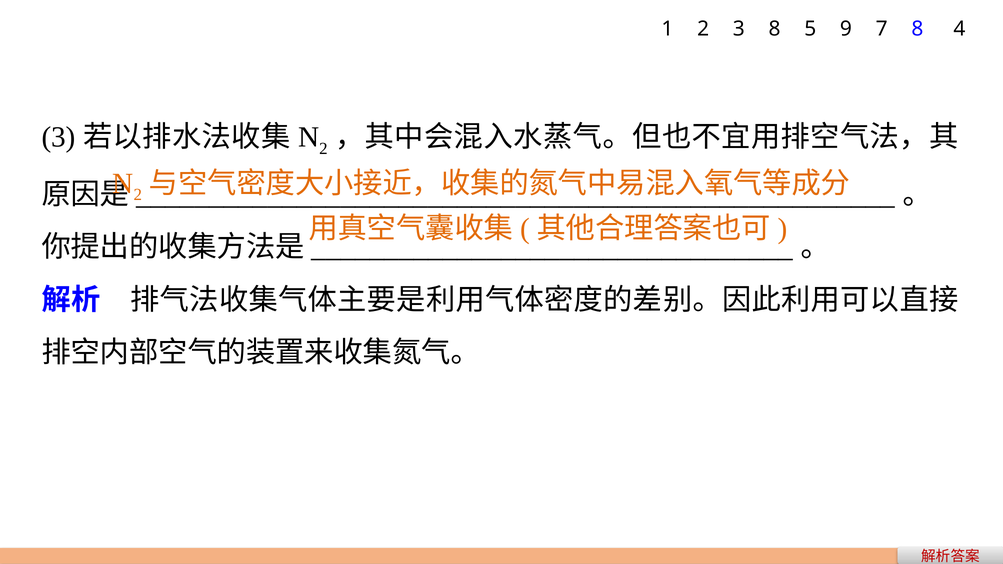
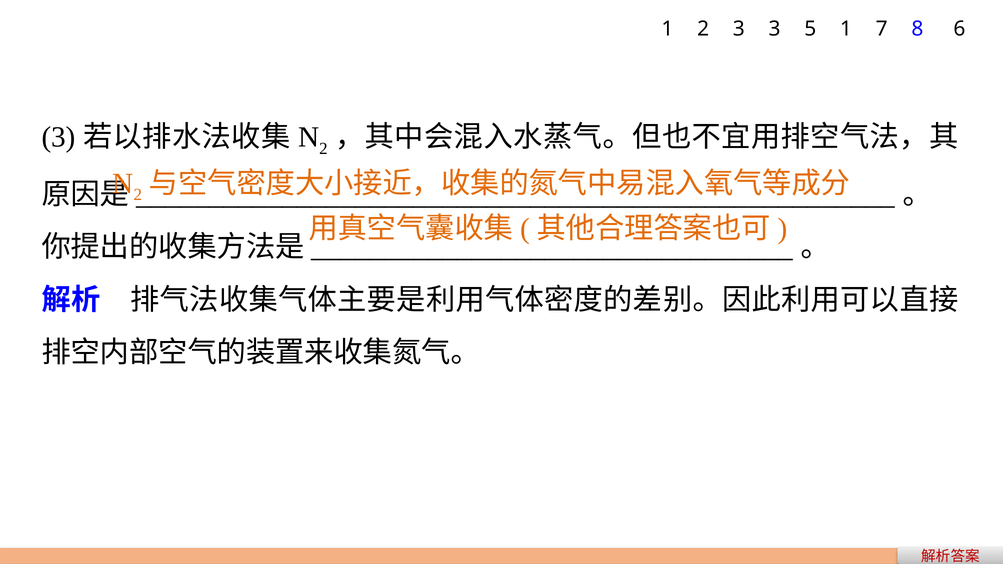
3 8: 8 -> 3
5 9: 9 -> 1
4: 4 -> 6
